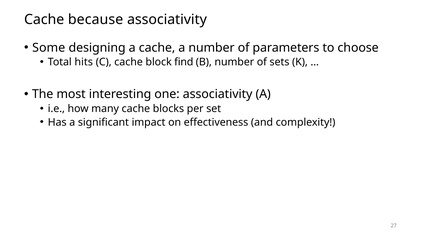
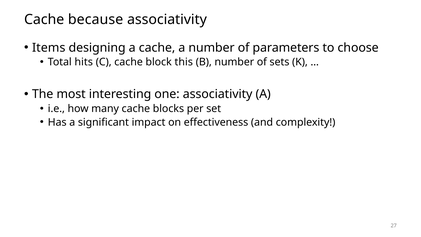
Some: Some -> Items
find: find -> this
